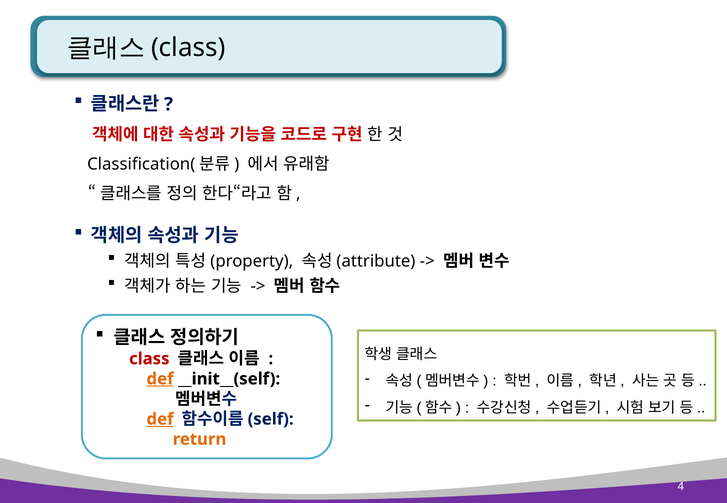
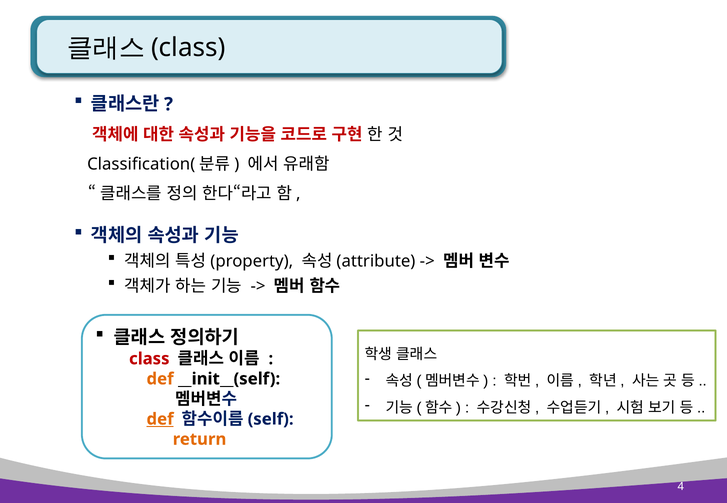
def at (160, 379) underline: present -> none
